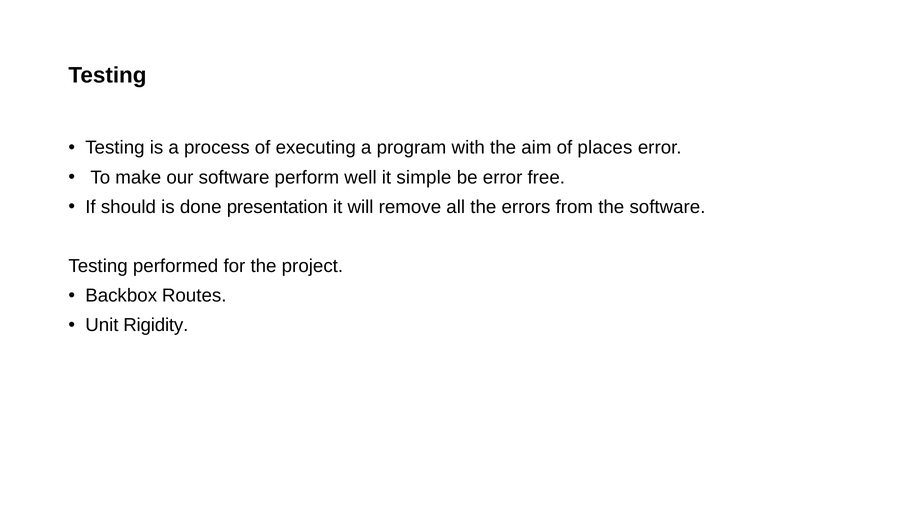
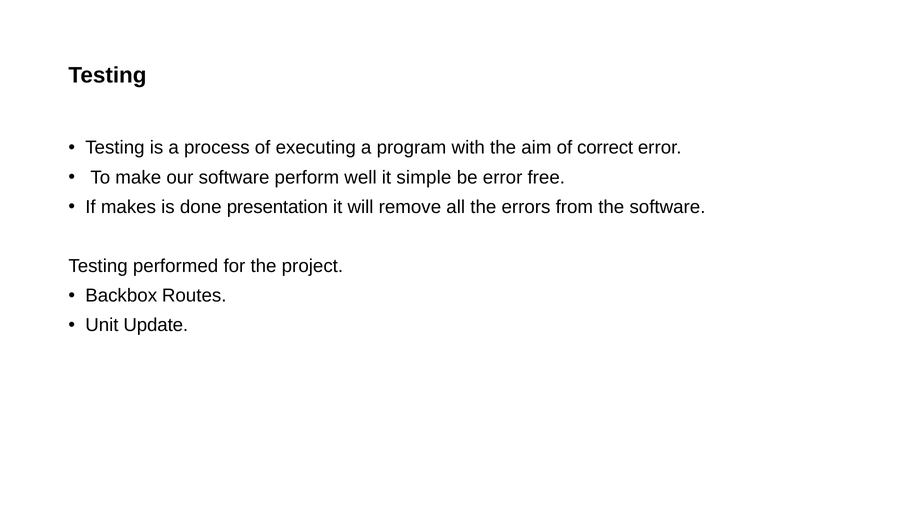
places: places -> correct
should: should -> makes
Rigidity: Rigidity -> Update
